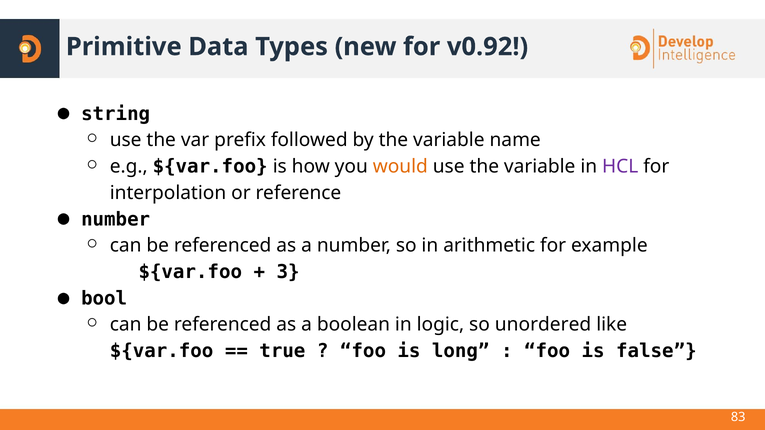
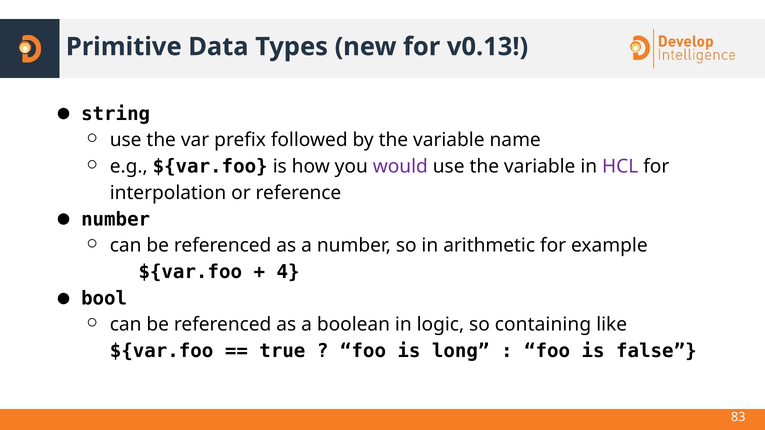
v0.92: v0.92 -> v0.13
would colour: orange -> purple
3: 3 -> 4
unordered: unordered -> containing
